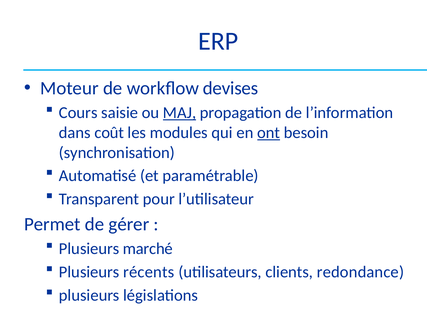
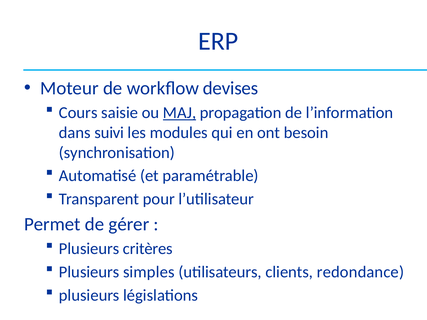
coût: coût -> suivi
ont underline: present -> none
marché: marché -> critères
récents: récents -> simples
